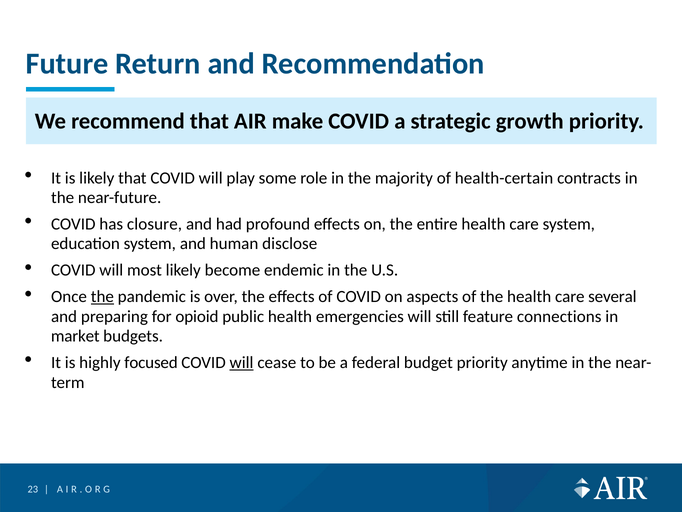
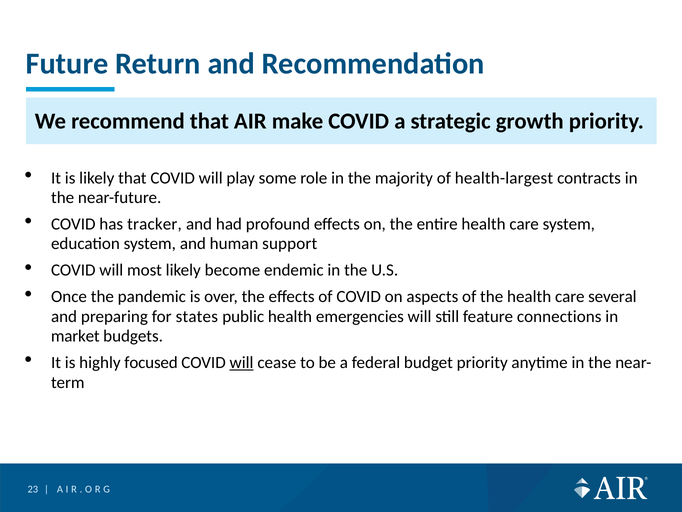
health-certain: health-certain -> health-largest
closure: closure -> tracker
disclose: disclose -> support
the at (102, 297) underline: present -> none
opioid: opioid -> states
